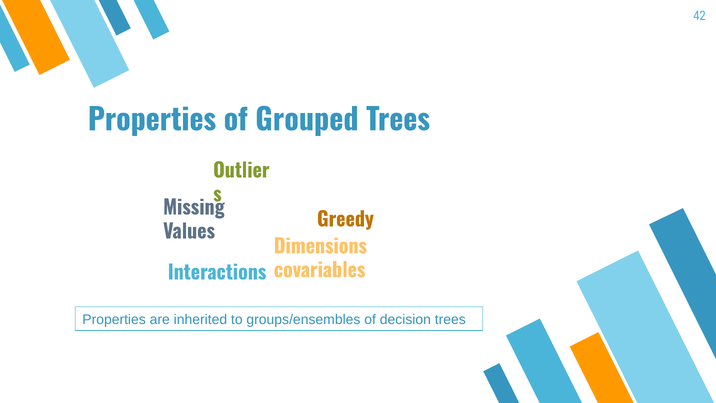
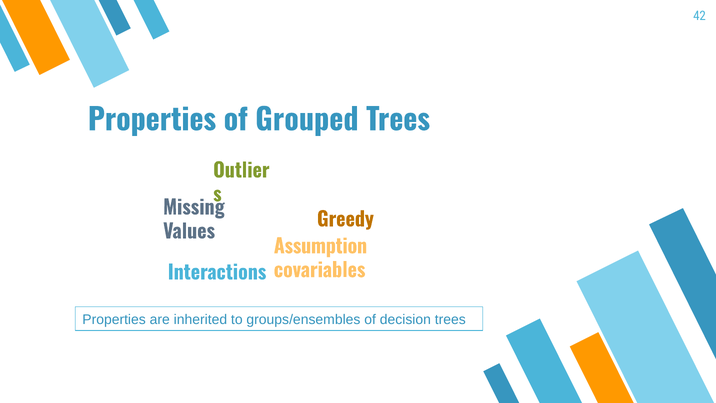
Dimensions: Dimensions -> Assumption
